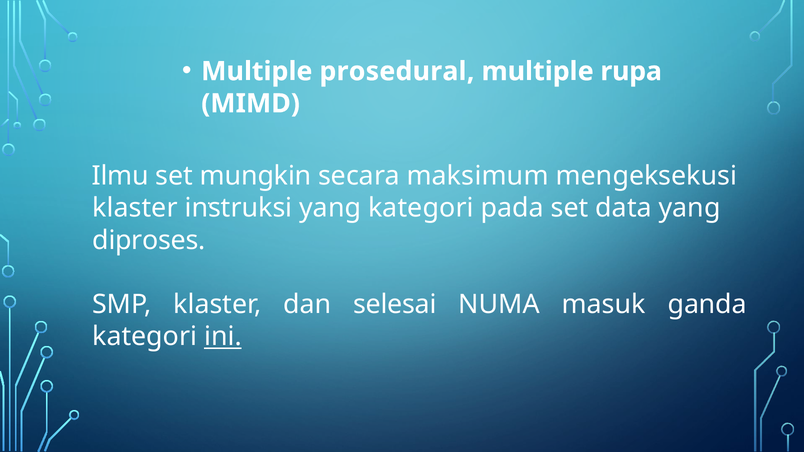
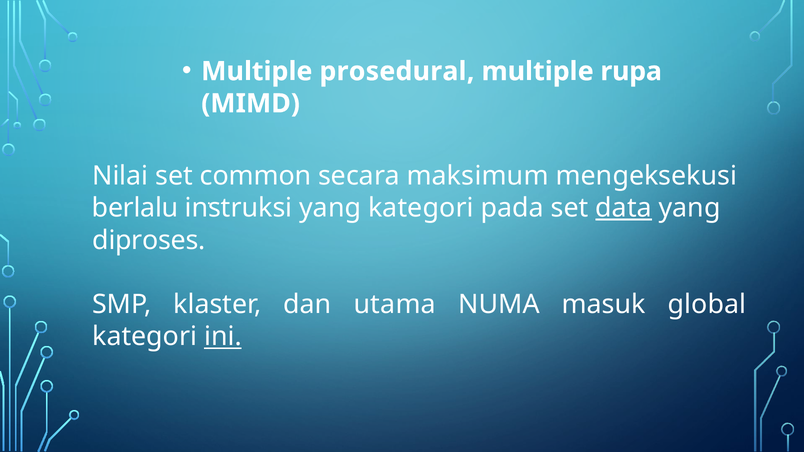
Ilmu: Ilmu -> Nilai
mungkin: mungkin -> common
klaster at (135, 208): klaster -> berlalu
data underline: none -> present
selesai: selesai -> utama
ganda: ganda -> global
